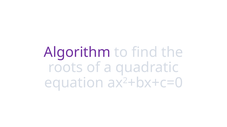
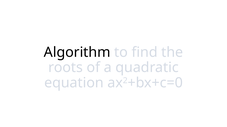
Algorithm colour: purple -> black
